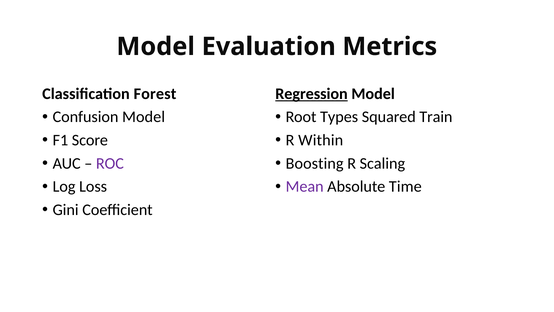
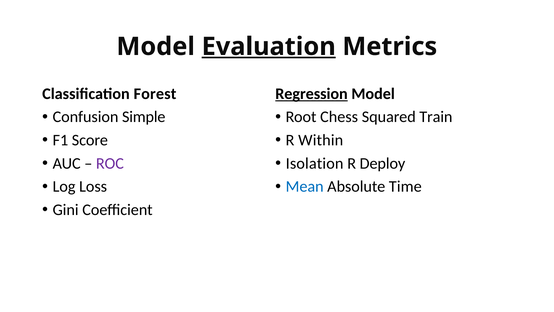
Evaluation underline: none -> present
Confusion Model: Model -> Simple
Types: Types -> Chess
Boosting: Boosting -> Isolation
Scaling: Scaling -> Deploy
Mean colour: purple -> blue
